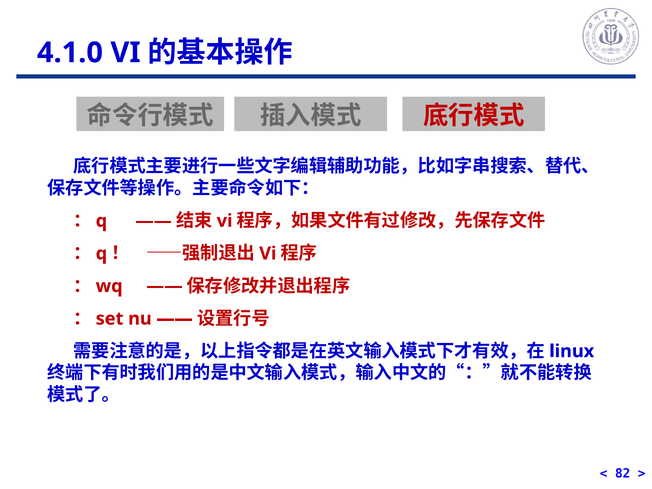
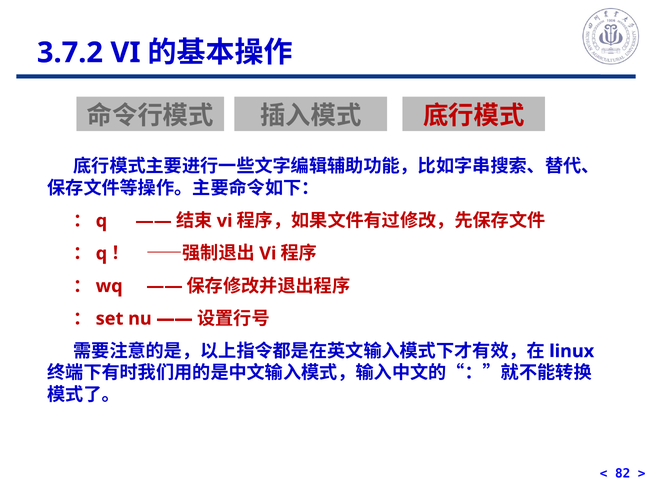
4.1.0: 4.1.0 -> 3.7.2
